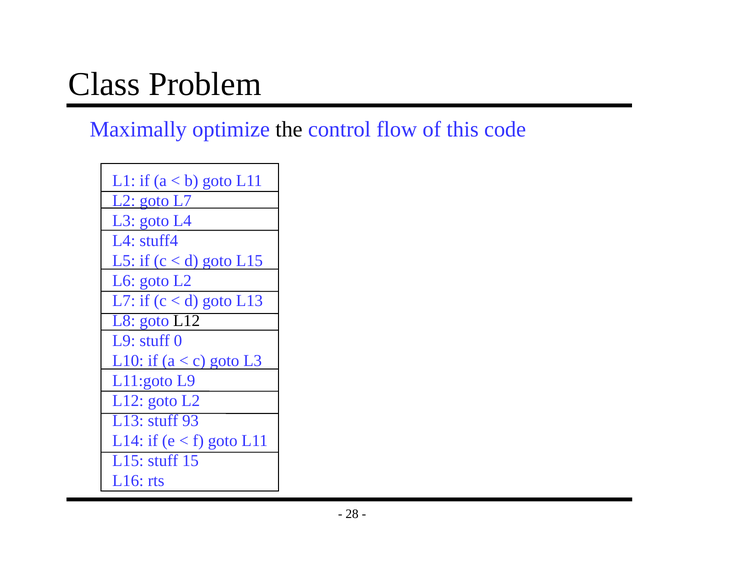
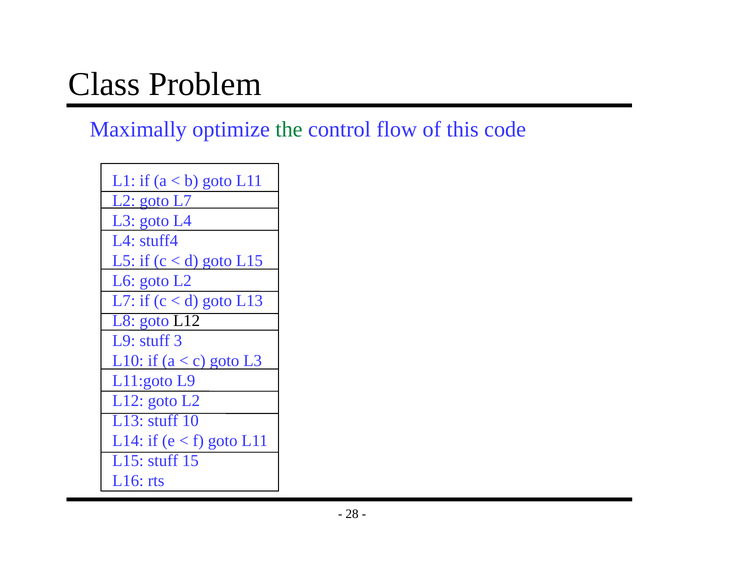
the colour: black -> green
0: 0 -> 3
93: 93 -> 10
